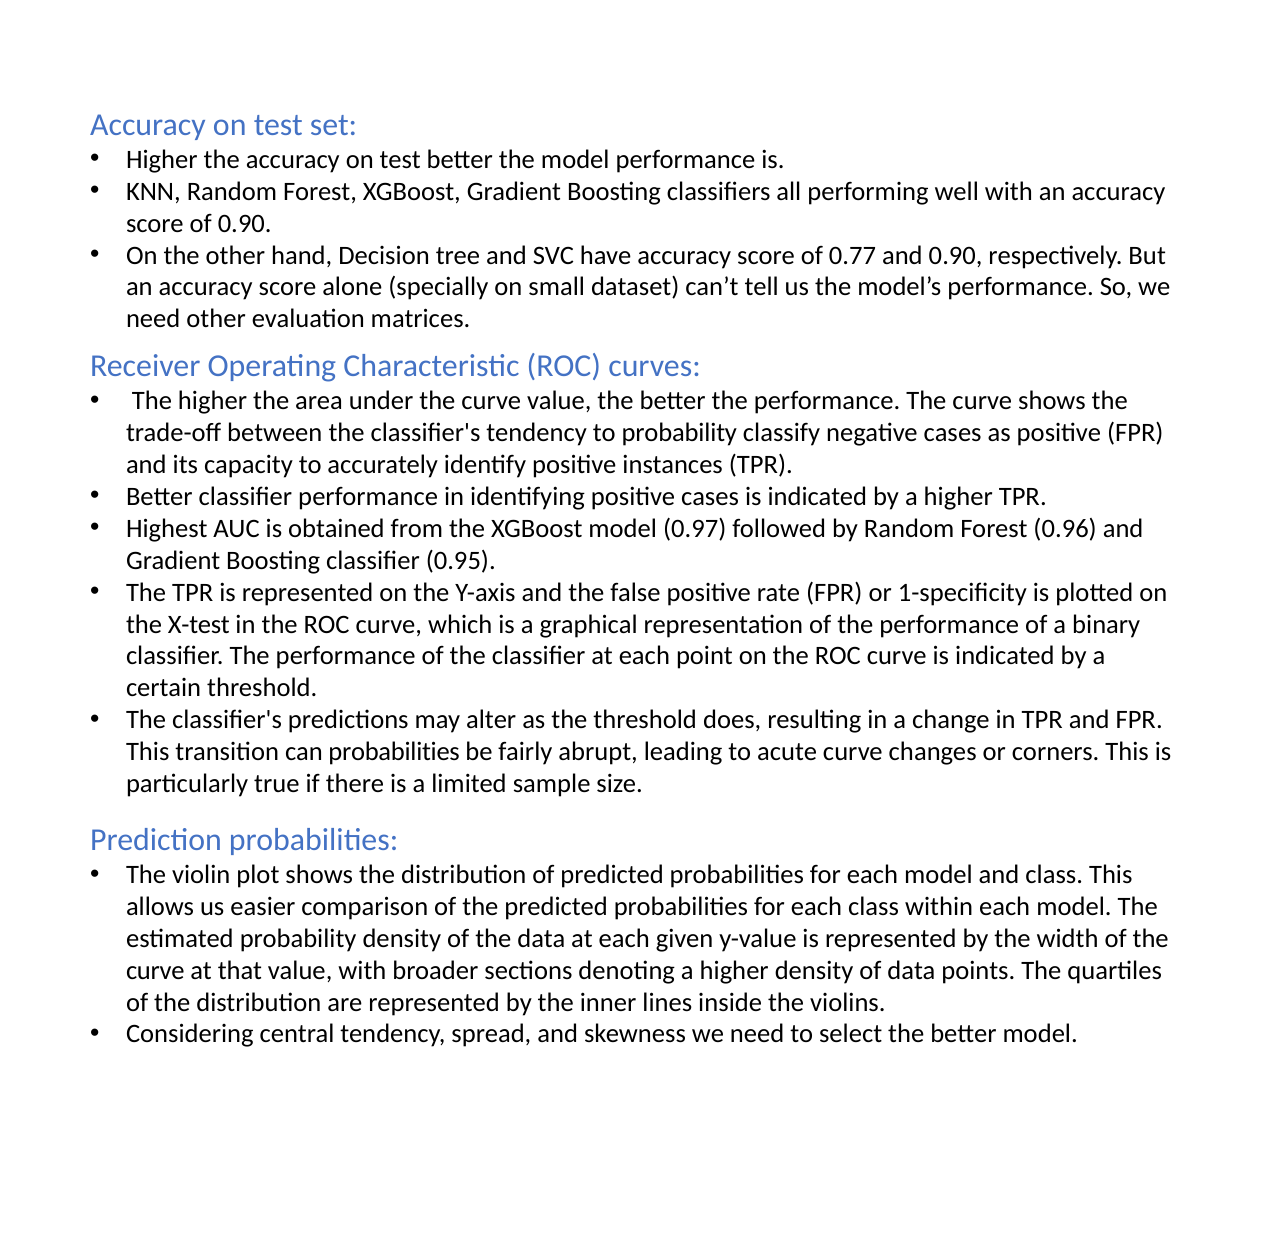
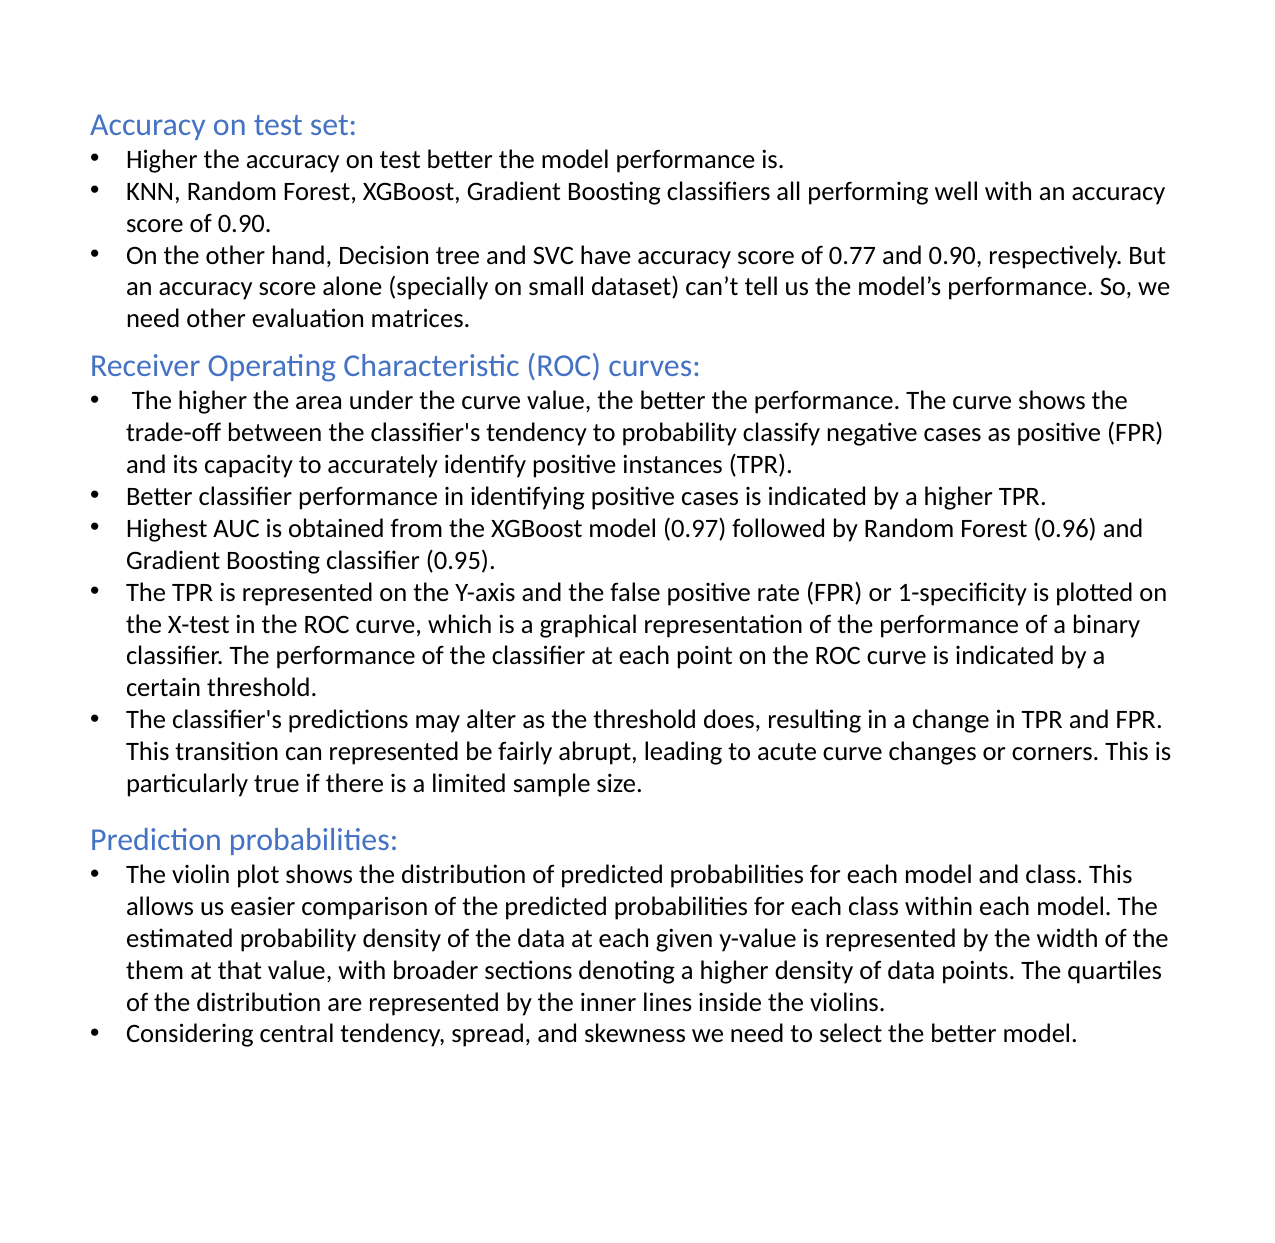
can probabilities: probabilities -> represented
curve at (155, 971): curve -> them
